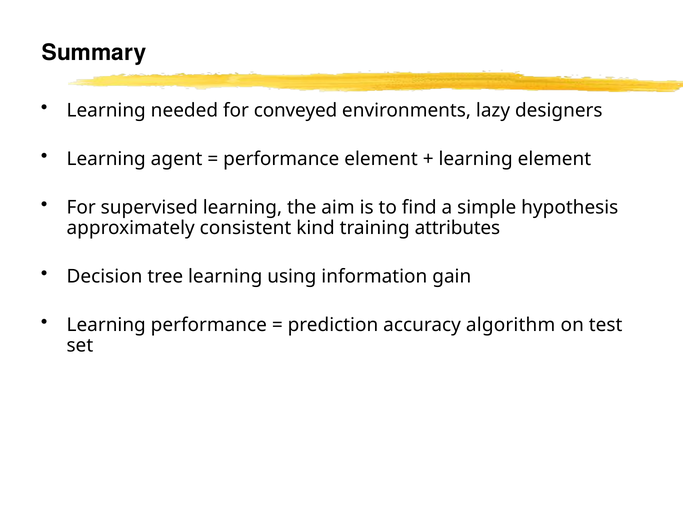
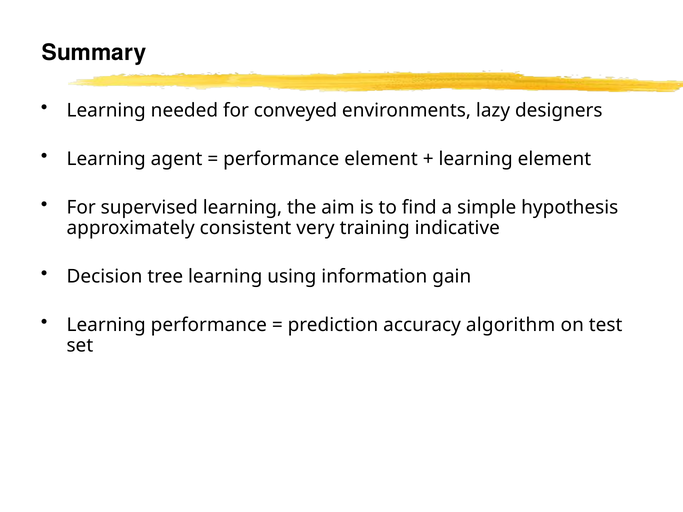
kind: kind -> very
attributes: attributes -> indicative
